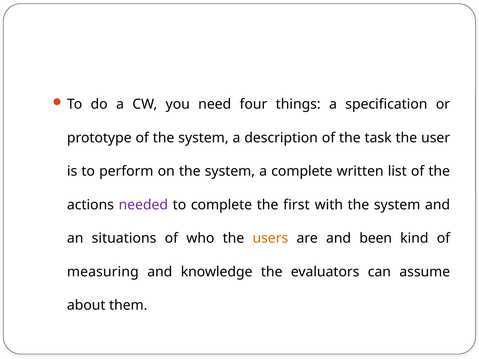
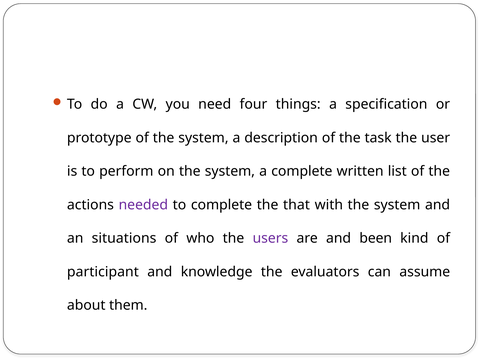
first: first -> that
users colour: orange -> purple
measuring: measuring -> participant
